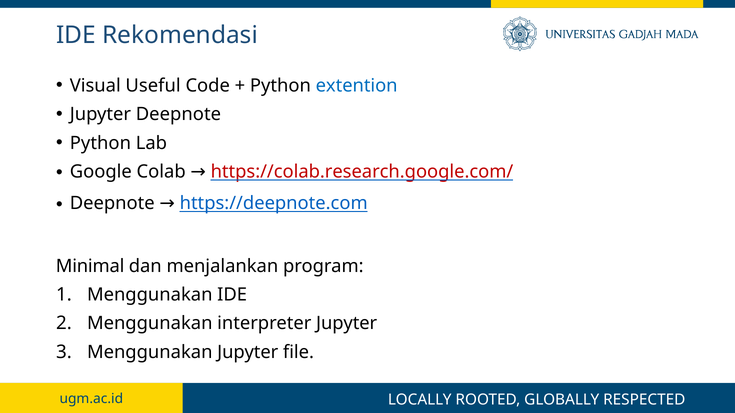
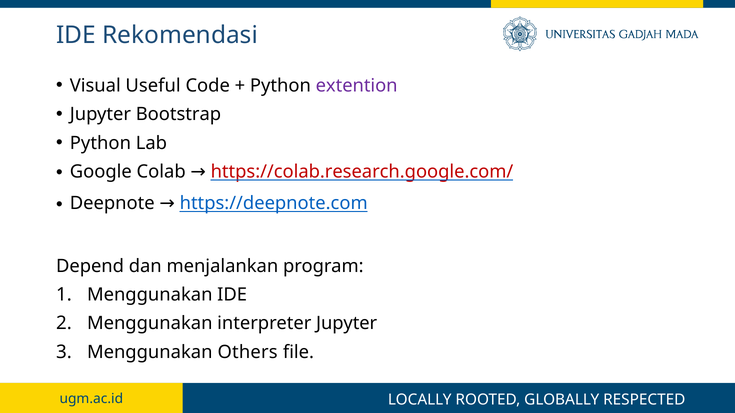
extention colour: blue -> purple
Jupyter Deepnote: Deepnote -> Bootstrap
Minimal: Minimal -> Depend
Menggunakan Jupyter: Jupyter -> Others
